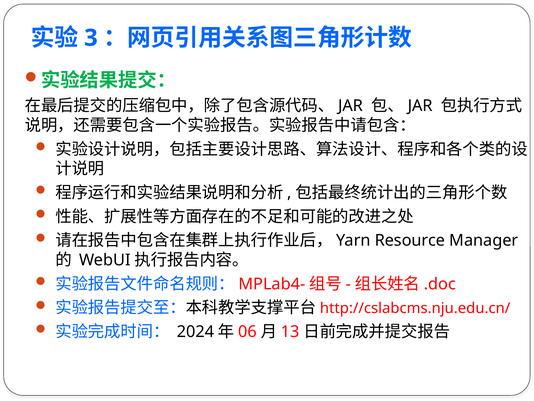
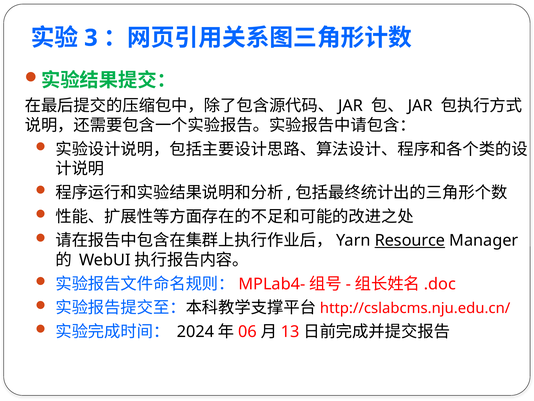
Resource underline: none -> present
